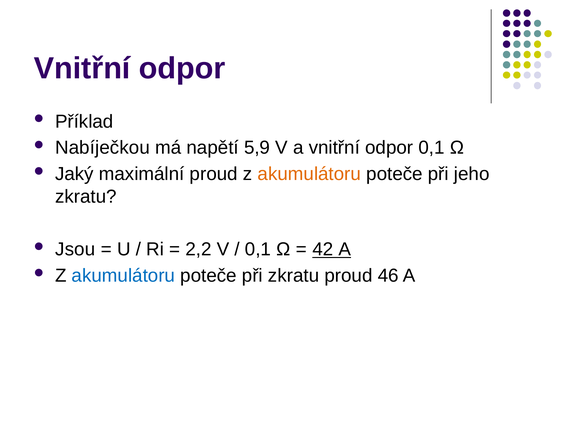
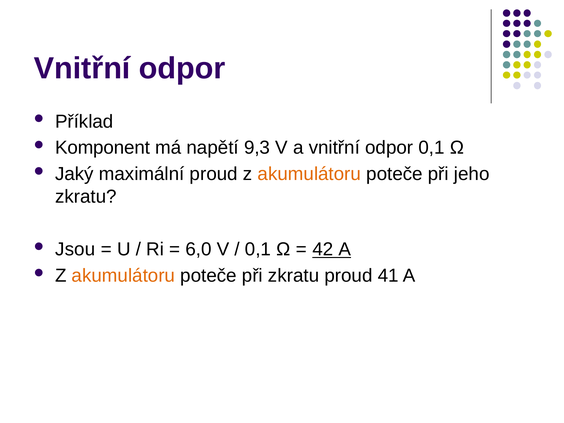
Nabíječkou: Nabíječkou -> Komponent
5,9: 5,9 -> 9,3
2,2: 2,2 -> 6,0
akumulátoru at (123, 276) colour: blue -> orange
46: 46 -> 41
